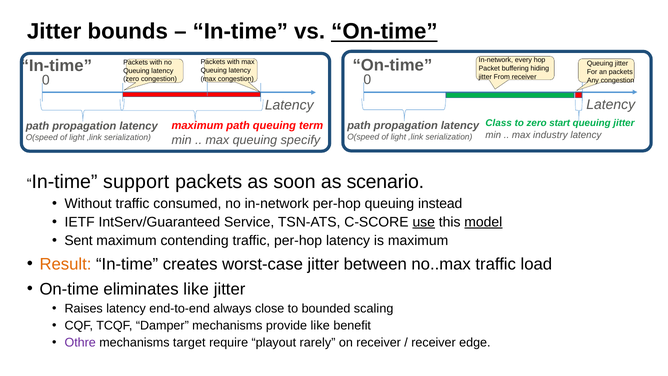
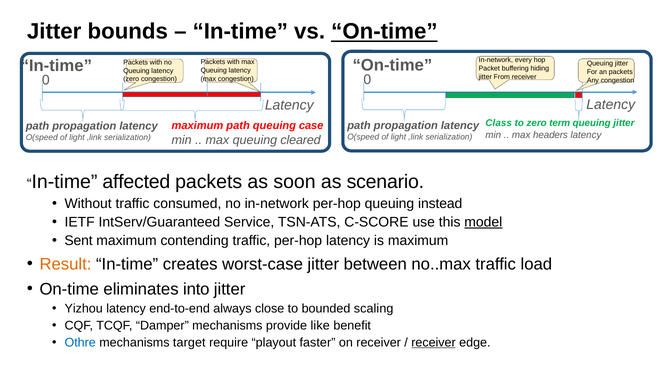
start: start -> term
term: term -> case
industry: industry -> headers
specify: specify -> cleared
support: support -> affected
use underline: present -> none
eliminates like: like -> into
Raises: Raises -> Yizhou
Othre colour: purple -> blue
rarely: rarely -> faster
receiver at (434, 342) underline: none -> present
